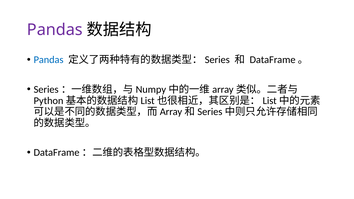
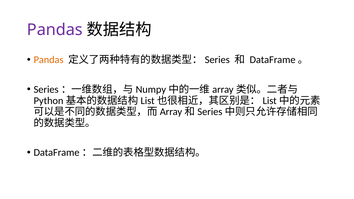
Pandas at (49, 60) colour: blue -> orange
